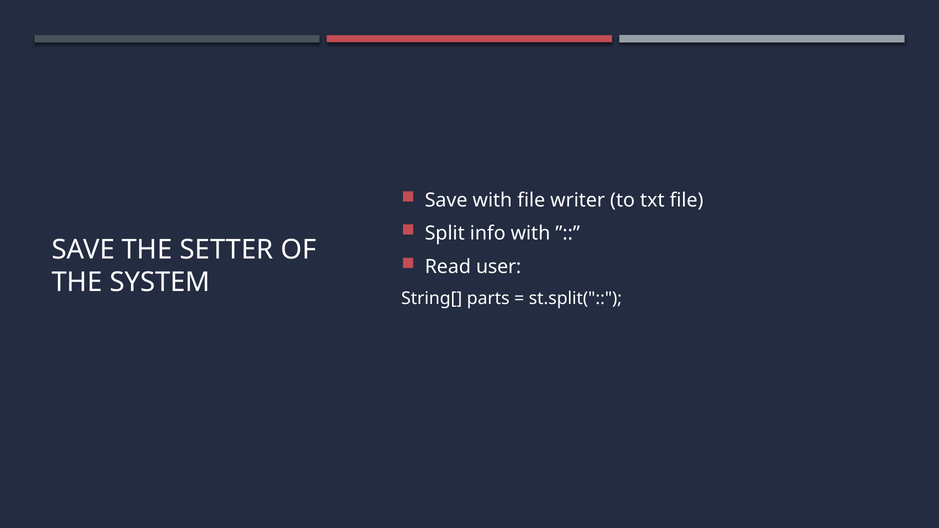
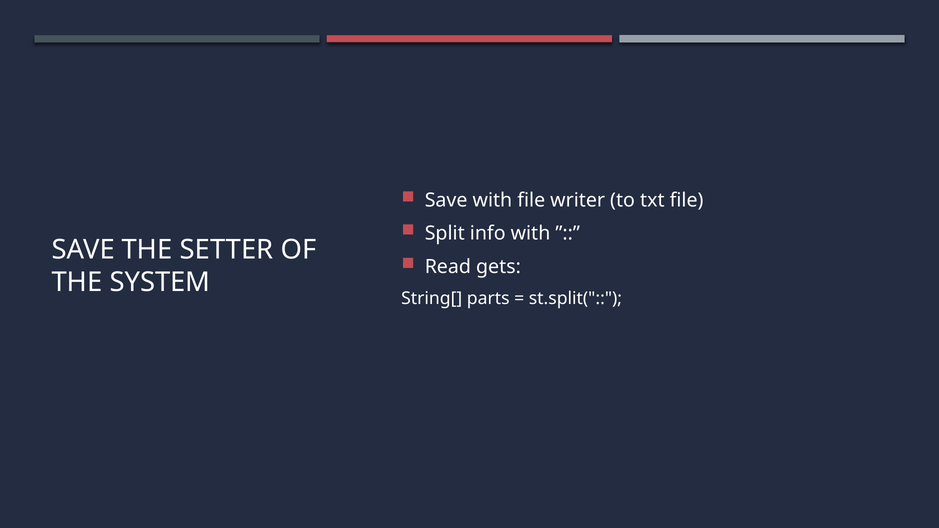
user: user -> gets
